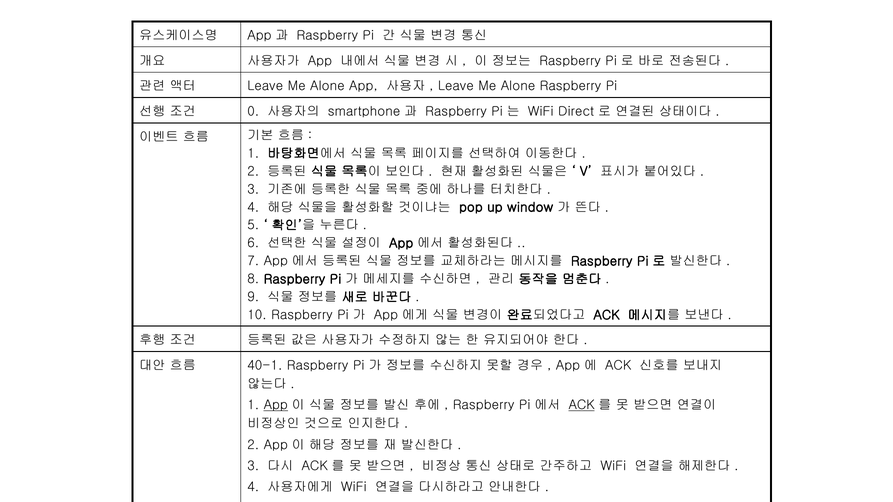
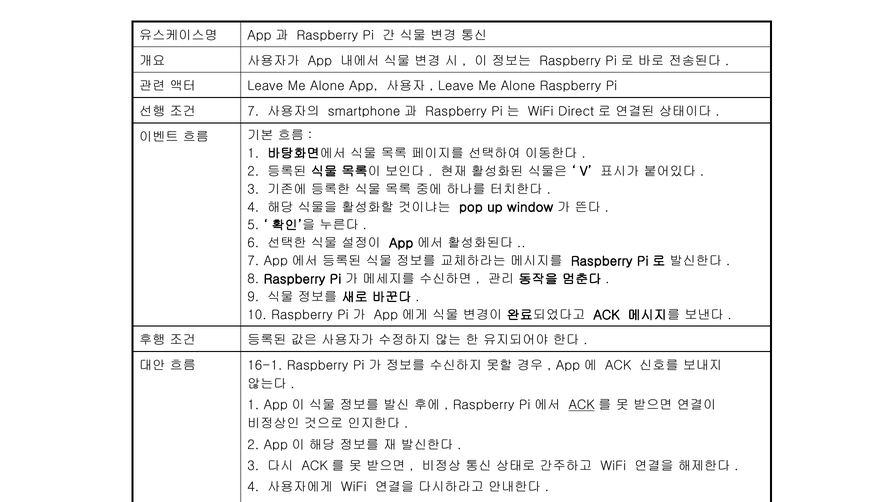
0 at (253, 112): 0 -> 7
40-1: 40-1 -> 16-1
App at (276, 405) underline: present -> none
